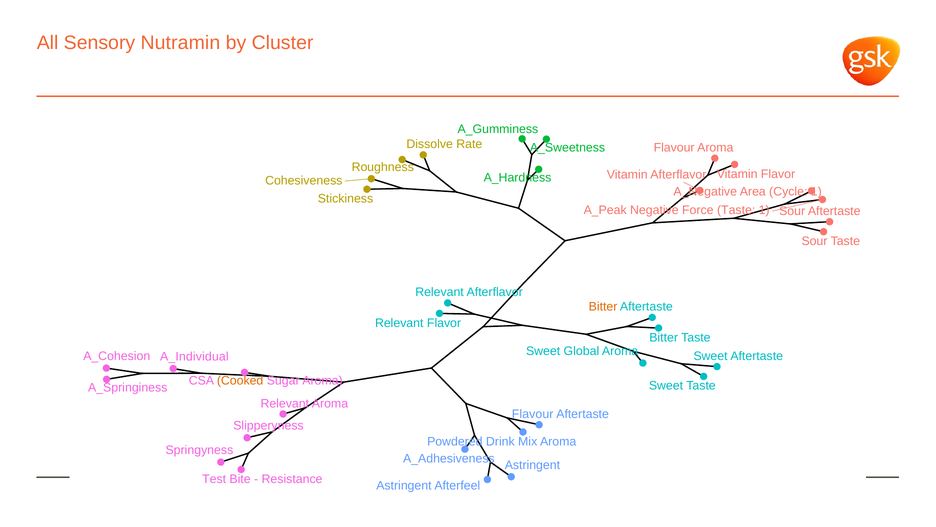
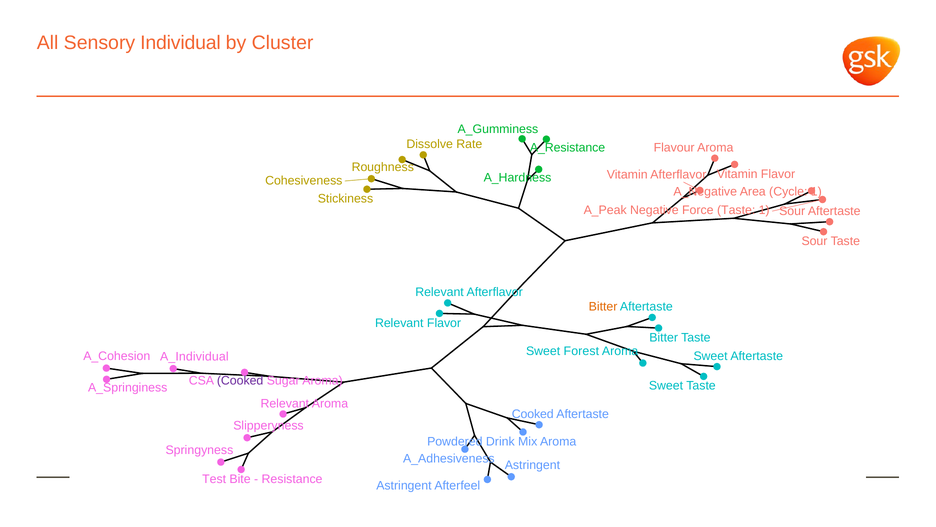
Nutramin: Nutramin -> Individual
A_Sweetness: A_Sweetness -> A_Resistance
Global: Global -> Forest
Cooked at (240, 380) colour: orange -> purple
Flavour at (533, 414): Flavour -> Cooked
